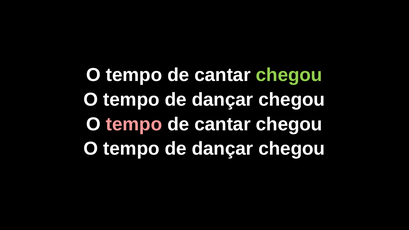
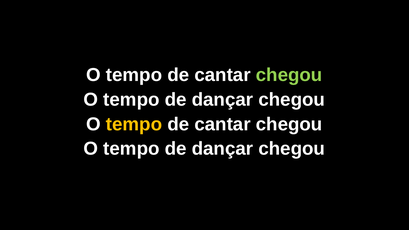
tempo at (134, 124) colour: pink -> yellow
